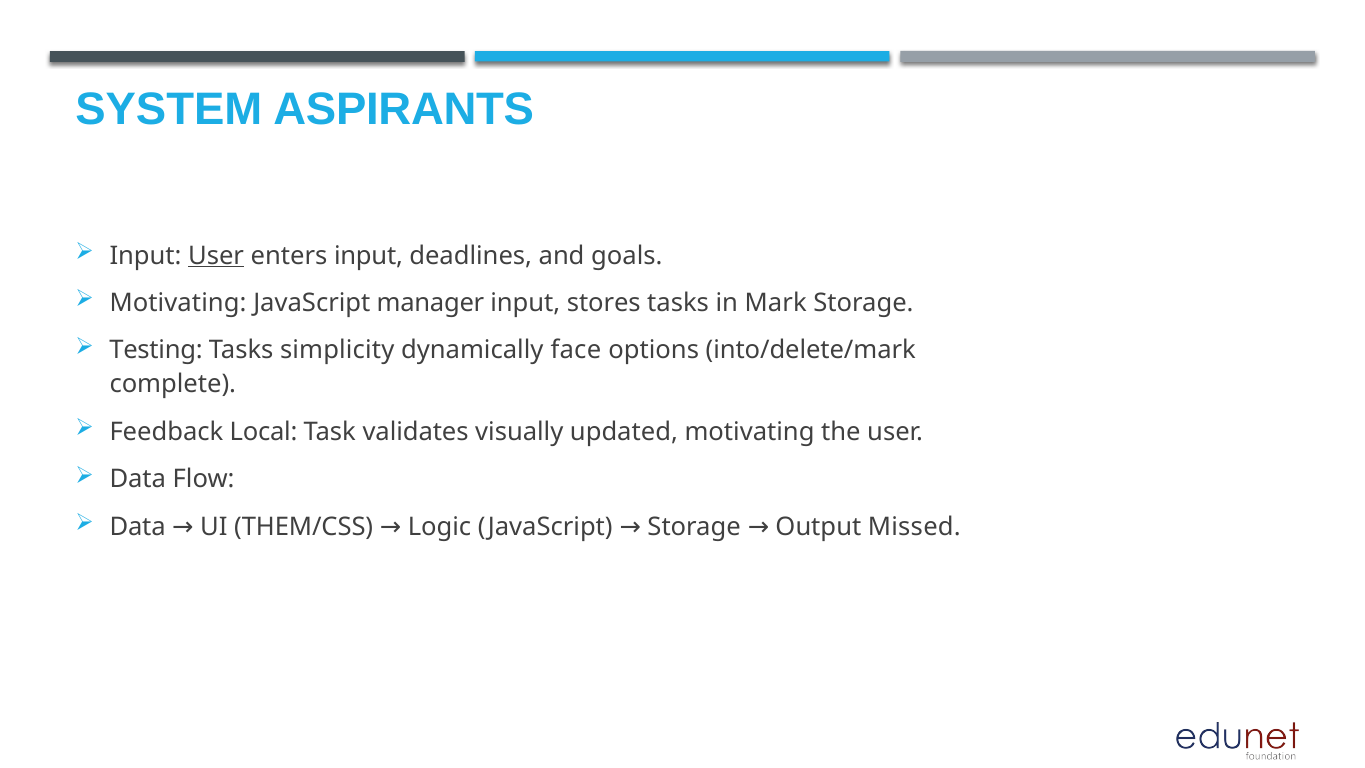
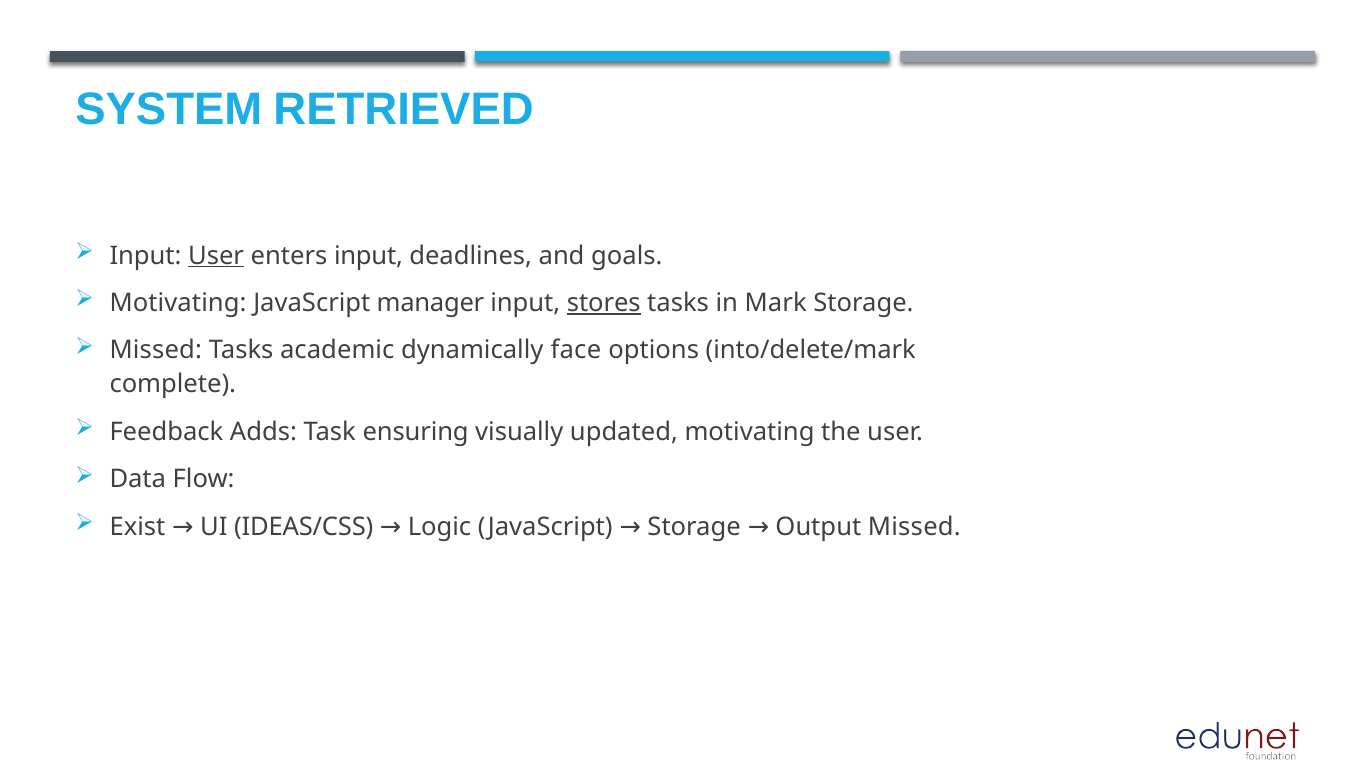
ASPIRANTS: ASPIRANTS -> RETRIEVED
stores underline: none -> present
Testing at (156, 350): Testing -> Missed
simplicity: simplicity -> academic
Local: Local -> Adds
validates: validates -> ensuring
Data at (138, 527): Data -> Exist
THEM/CSS: THEM/CSS -> IDEAS/CSS
